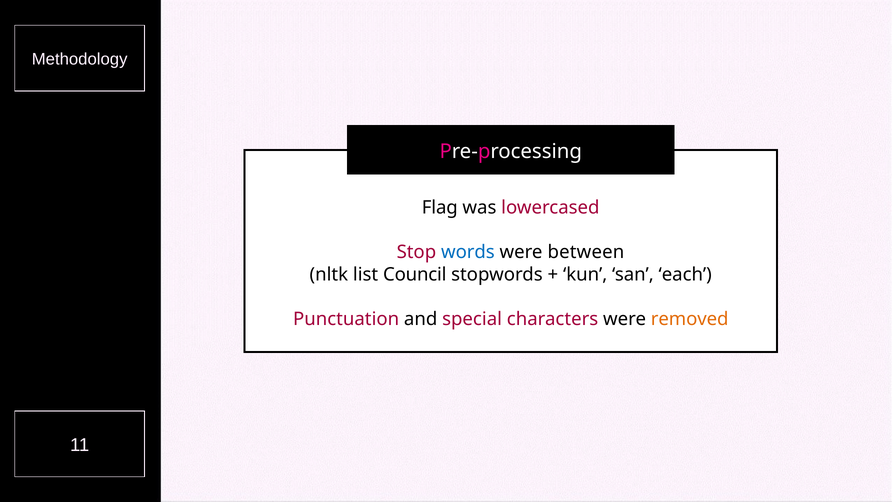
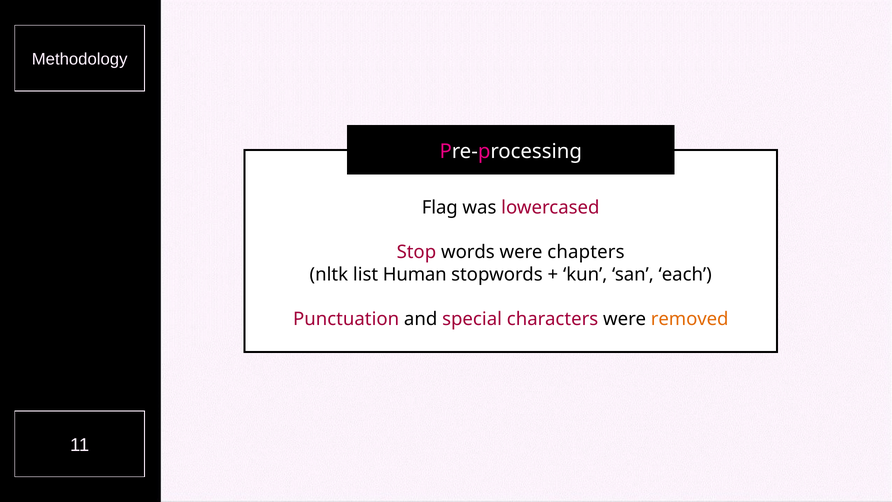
words colour: blue -> black
between: between -> chapters
Council: Council -> Human
